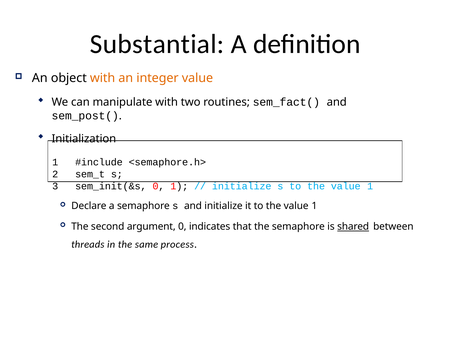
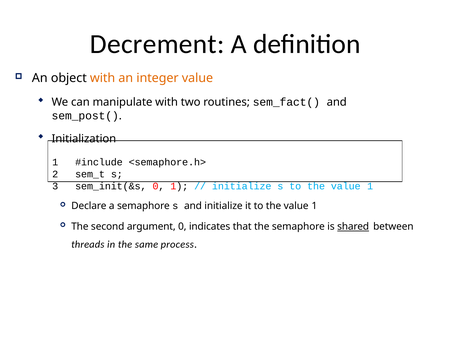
Substantial: Substantial -> Decrement
